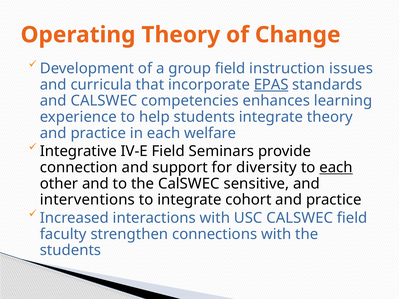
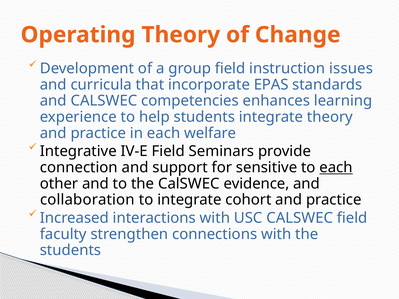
EPAS underline: present -> none
diversity: diversity -> sensitive
sensitive: sensitive -> evidence
interventions: interventions -> collaboration
